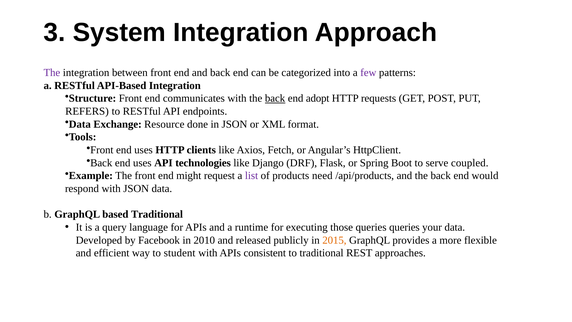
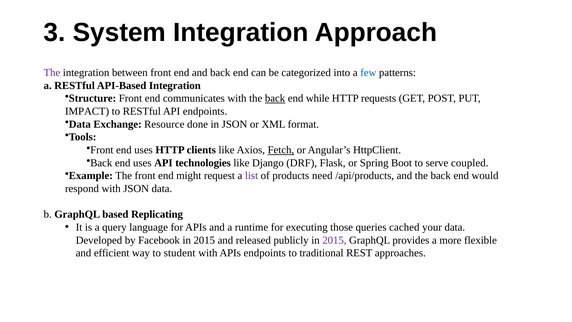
few colour: purple -> blue
adopt: adopt -> while
REFERS: REFERS -> IMPACT
Fetch underline: none -> present
based Traditional: Traditional -> Replicating
queries queries: queries -> cached
Facebook in 2010: 2010 -> 2015
2015 at (334, 240) colour: orange -> purple
APIs consistent: consistent -> endpoints
